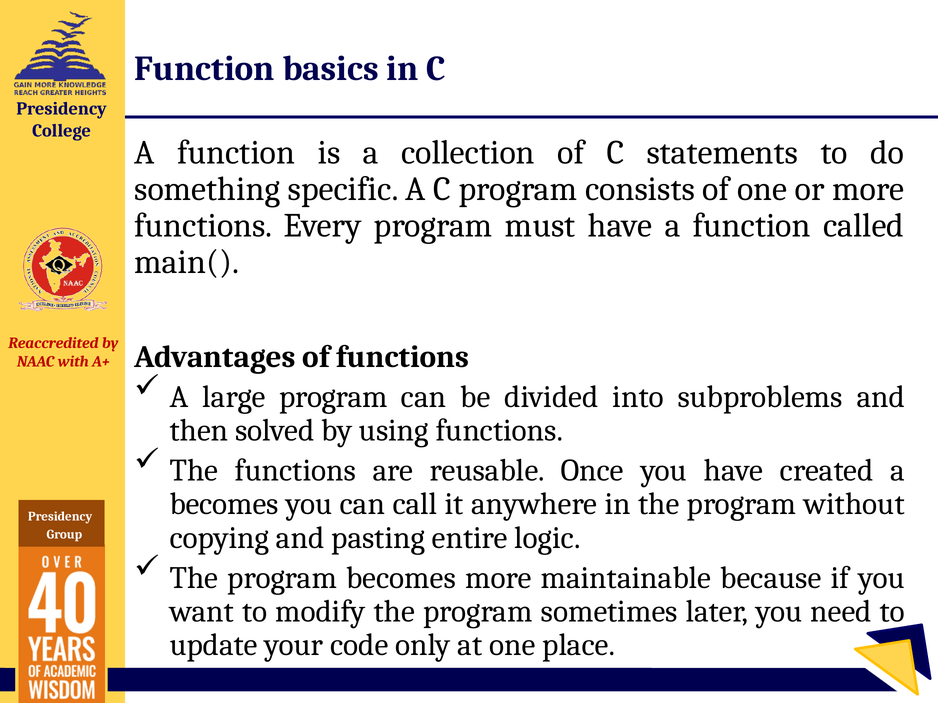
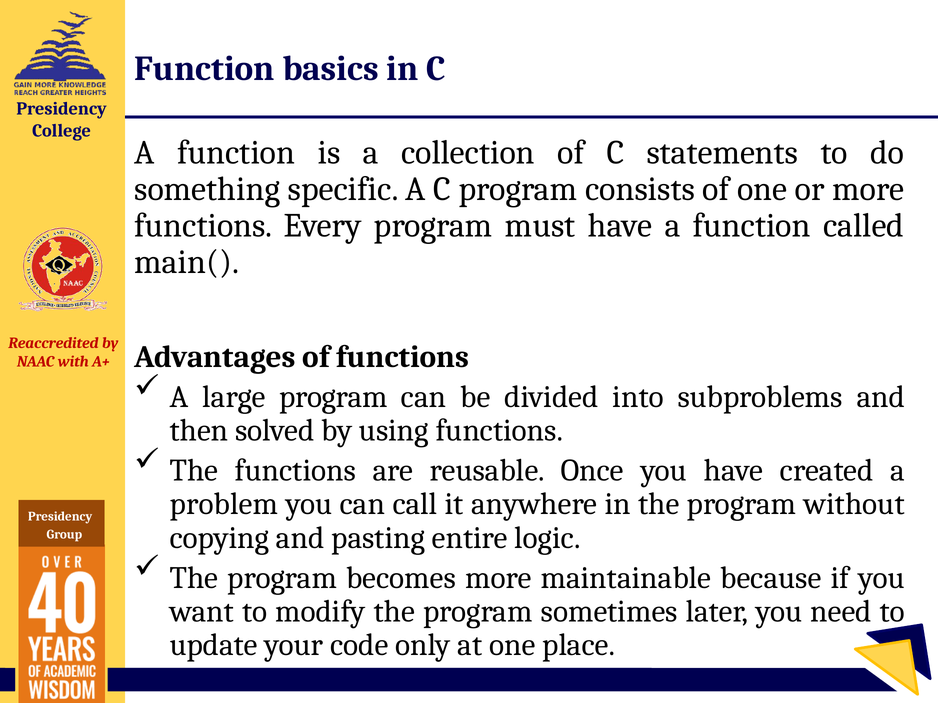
becomes at (224, 505): becomes -> problem
